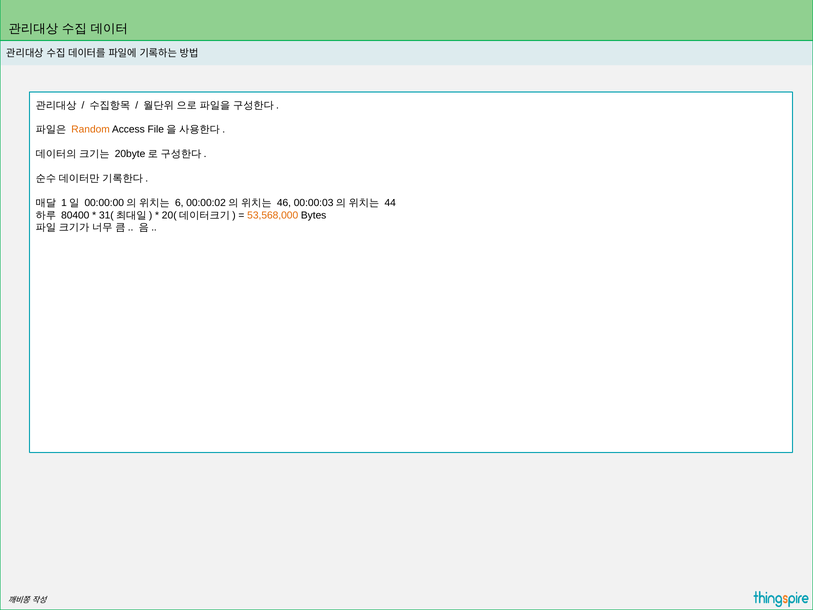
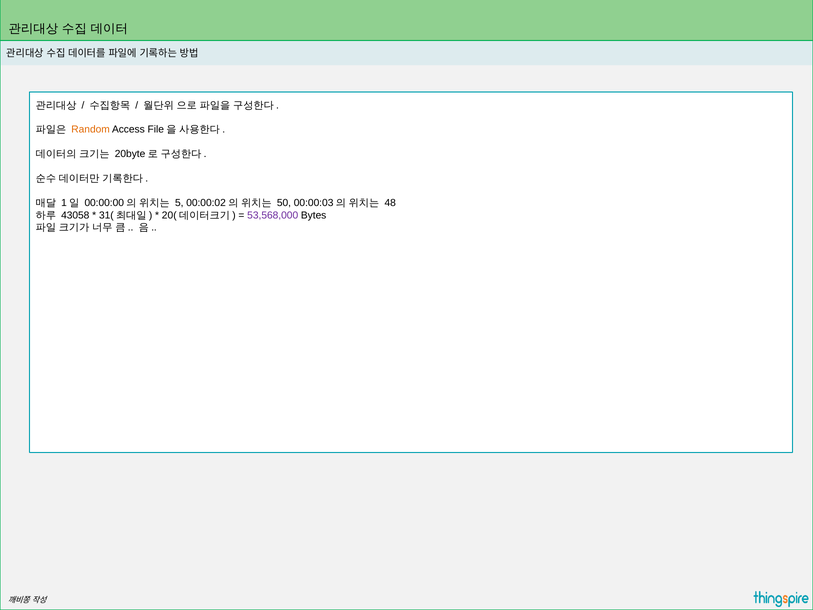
6: 6 -> 5
46: 46 -> 50
44: 44 -> 48
80400: 80400 -> 43058
53,568,000 colour: orange -> purple
